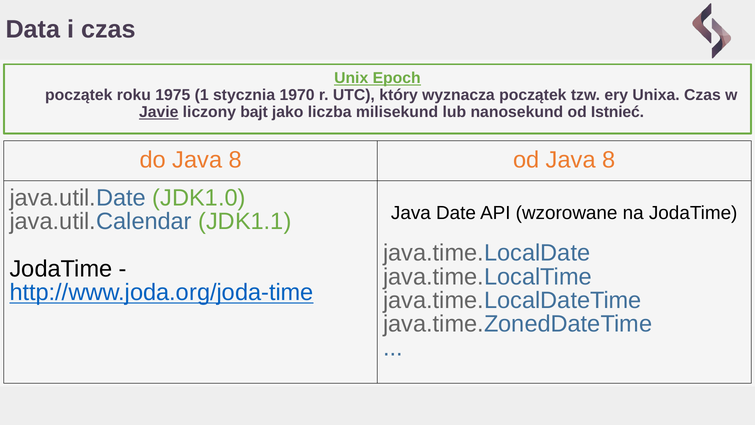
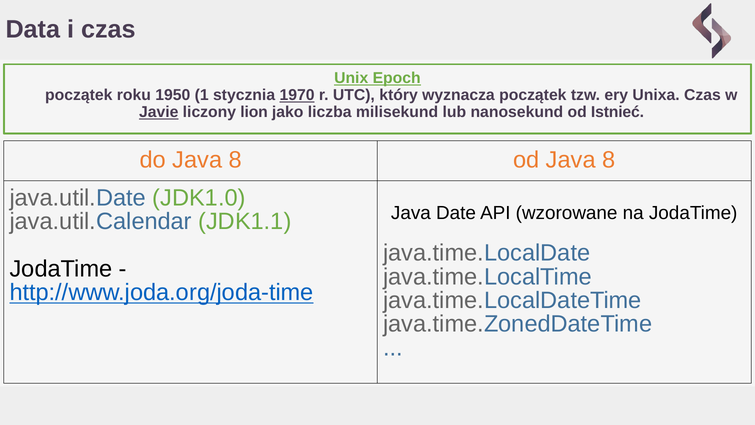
1975: 1975 -> 1950
1970 underline: none -> present
bajt: bajt -> lion
